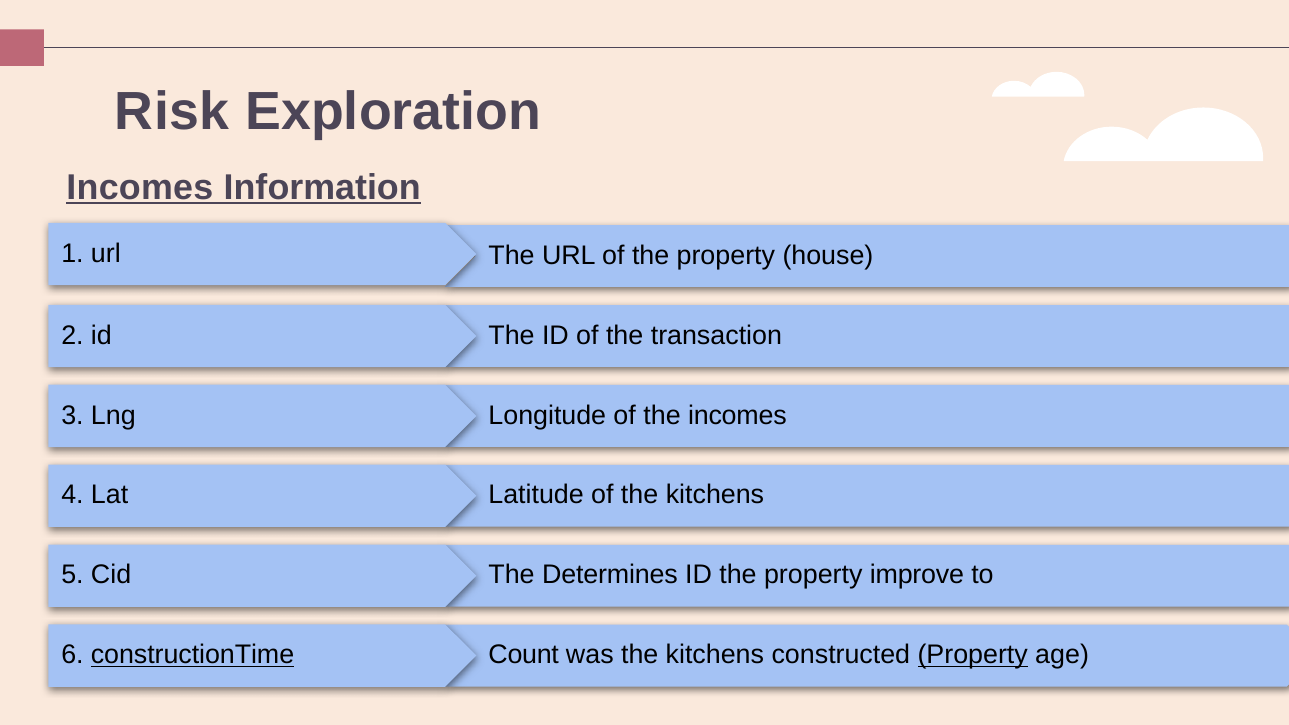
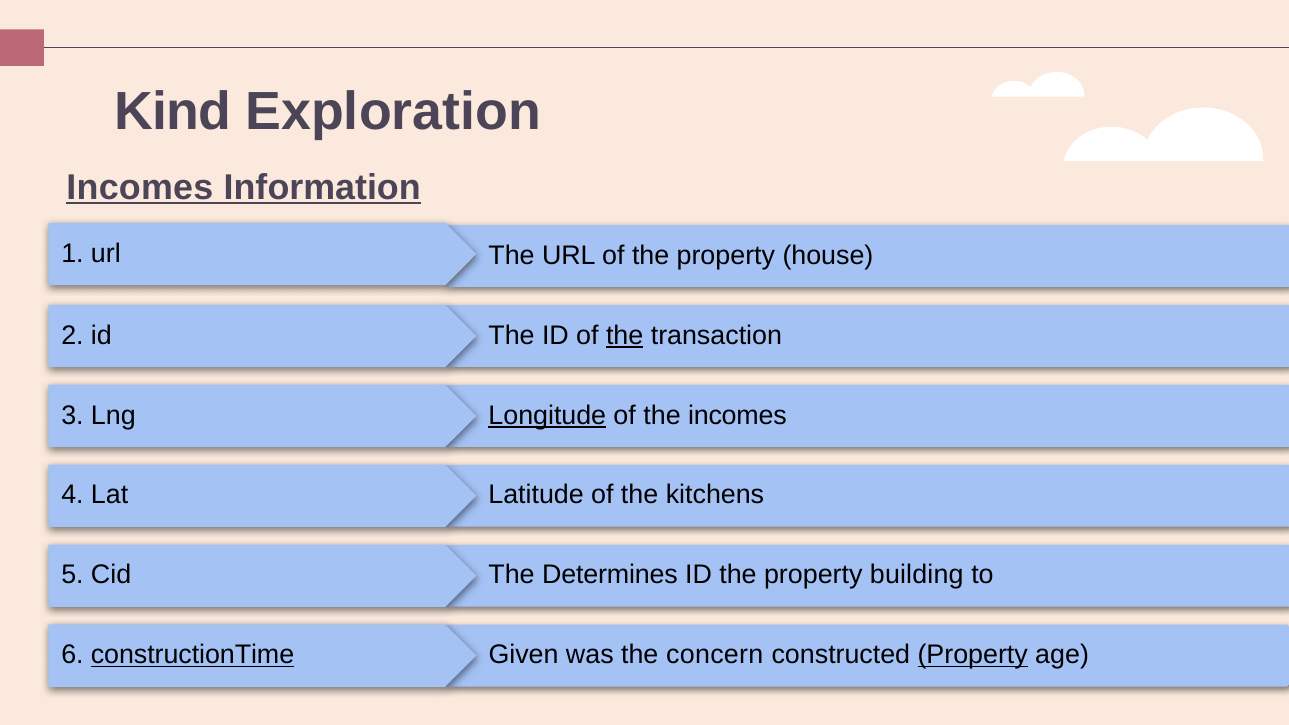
Risk: Risk -> Kind
the at (625, 335) underline: none -> present
Longitude underline: none -> present
improve: improve -> building
Count: Count -> Given
was the kitchens: kitchens -> concern
